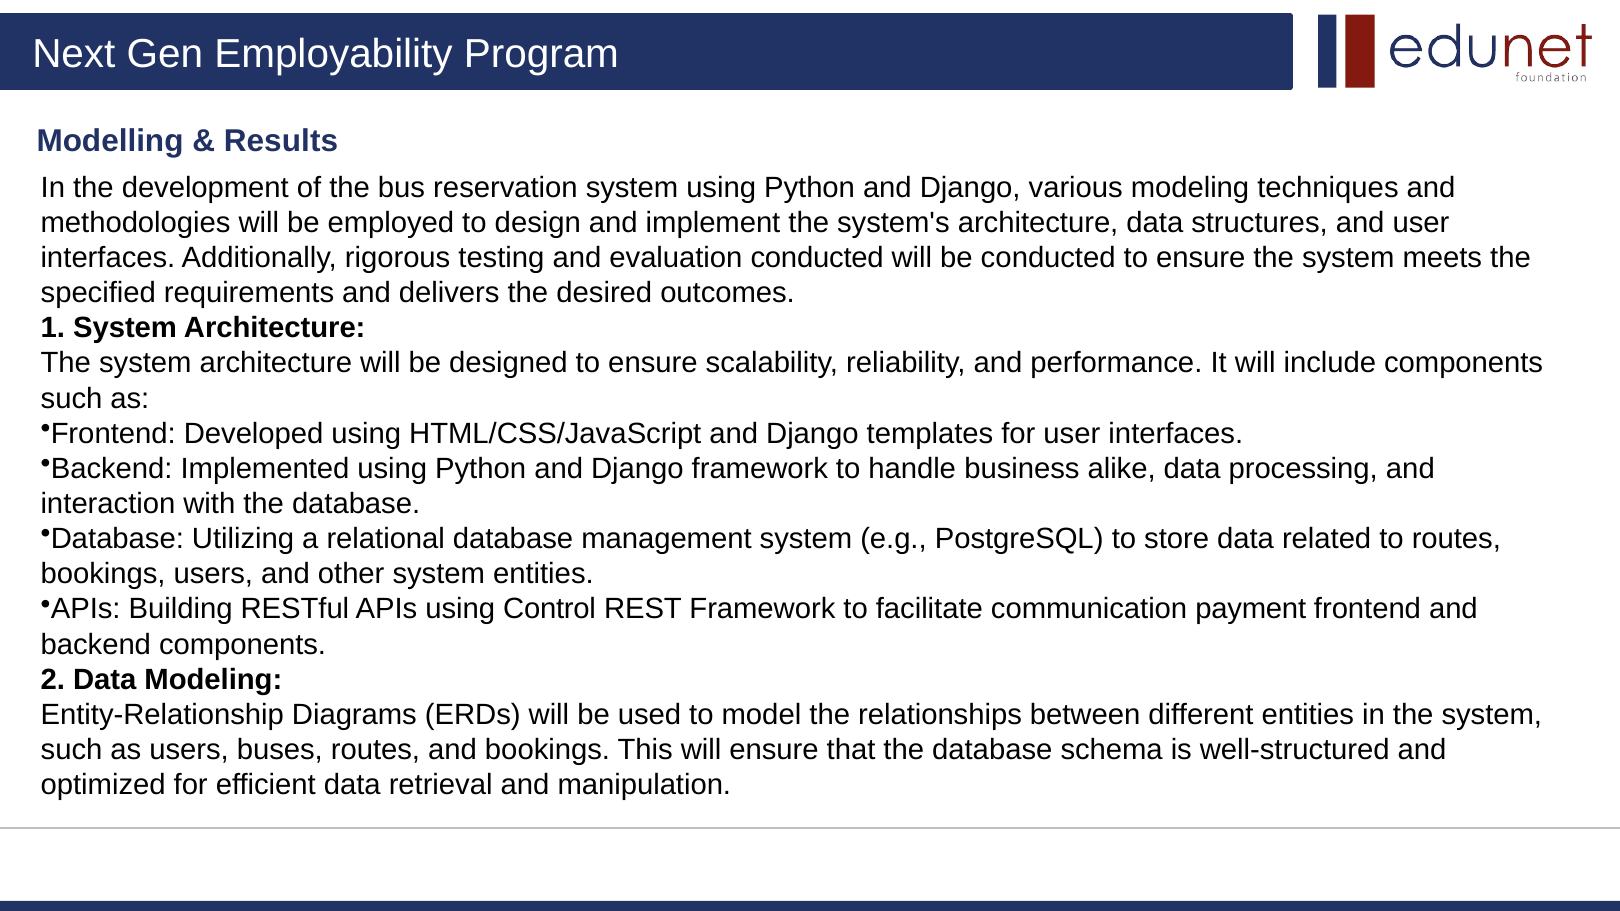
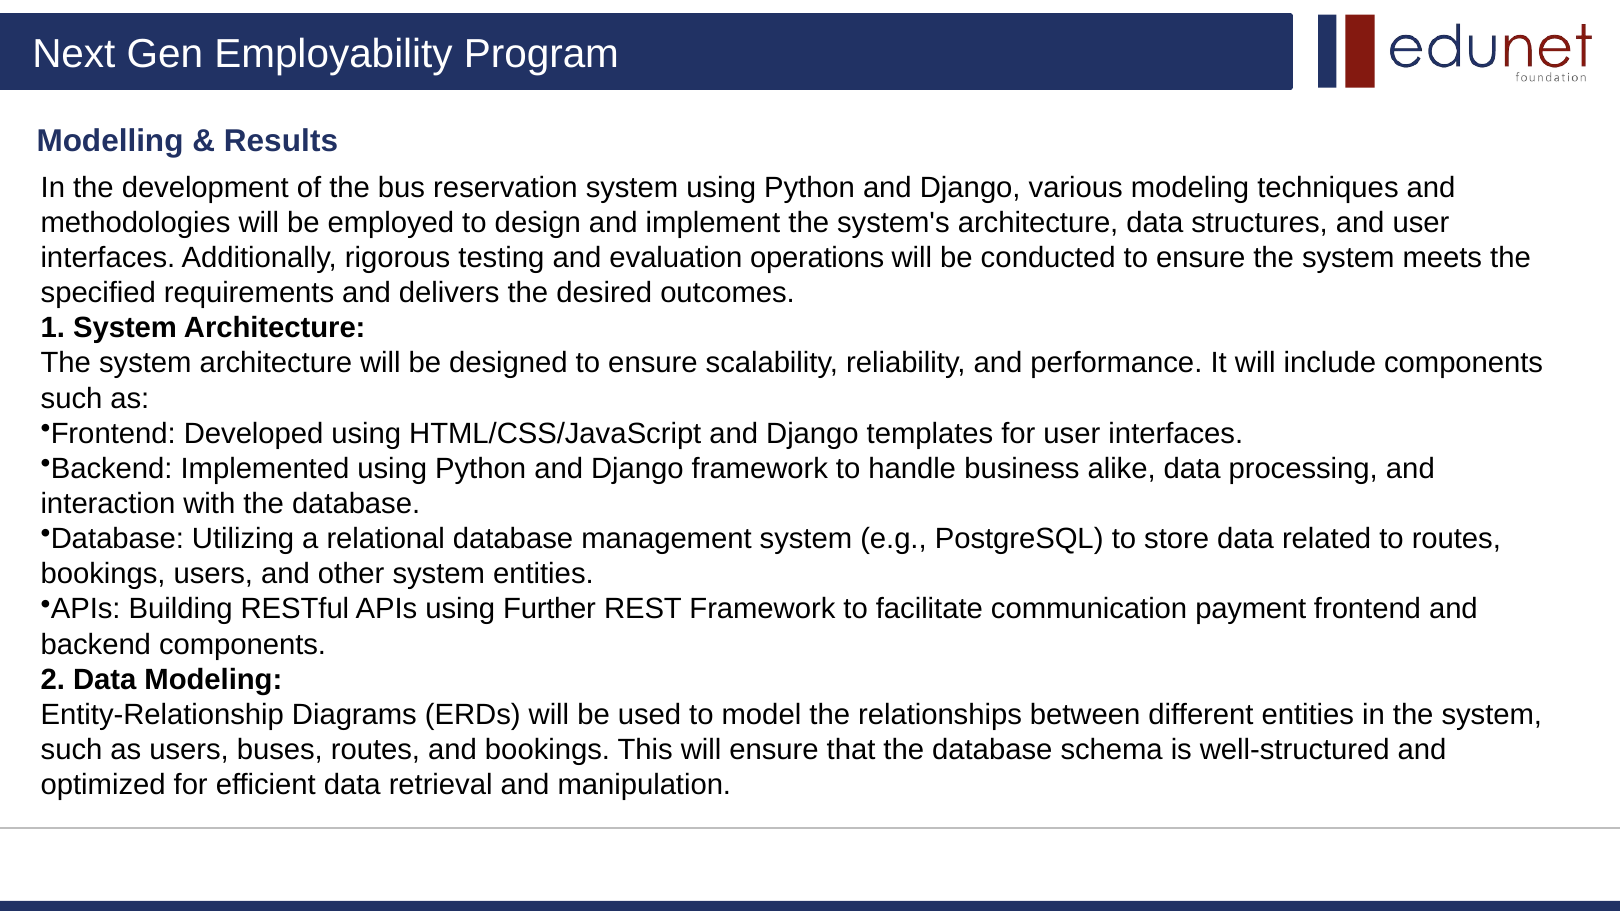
evaluation conducted: conducted -> operations
Control: Control -> Further
